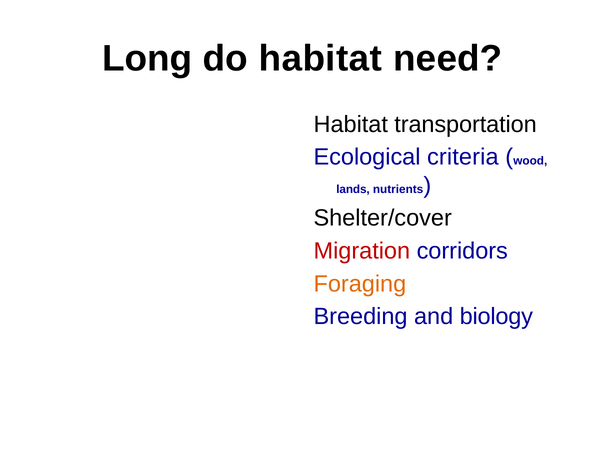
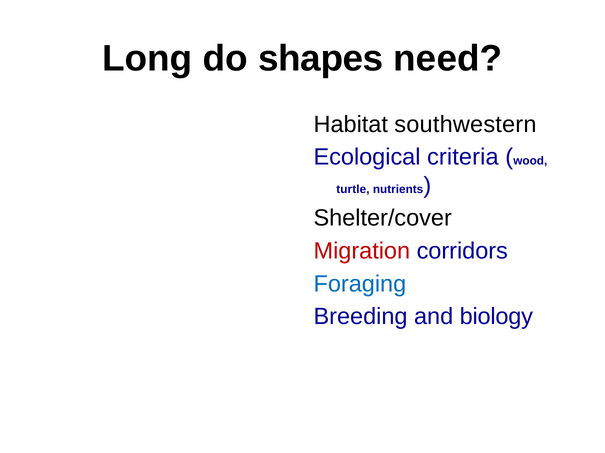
do habitat: habitat -> shapes
transportation: transportation -> southwestern
lands: lands -> turtle
Foraging colour: orange -> blue
